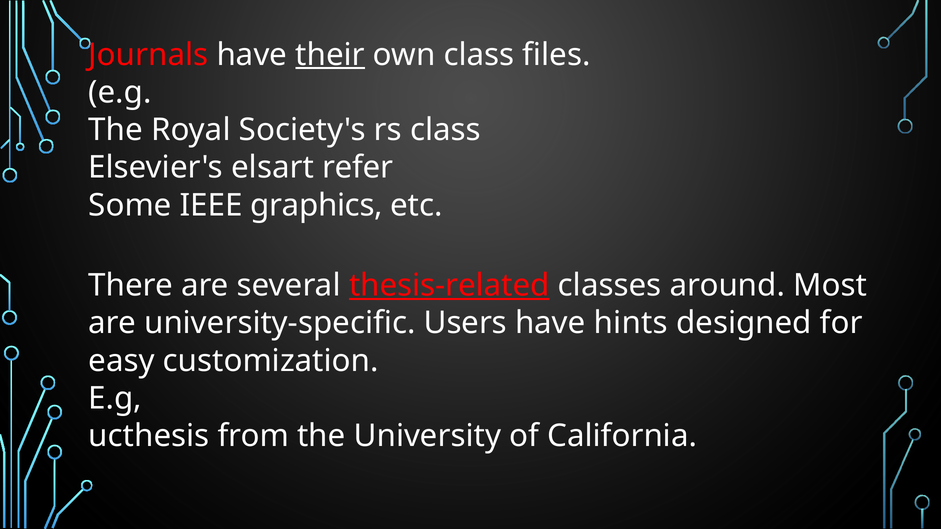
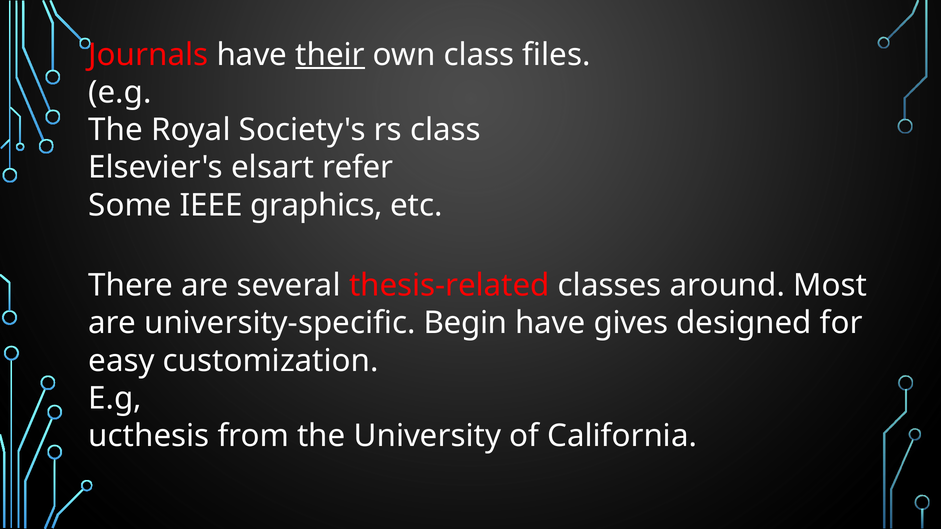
thesis-related underline: present -> none
Users: Users -> Begin
hints: hints -> gives
